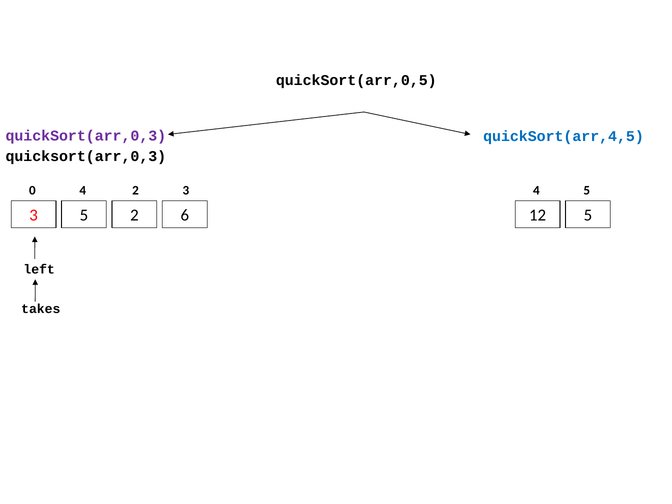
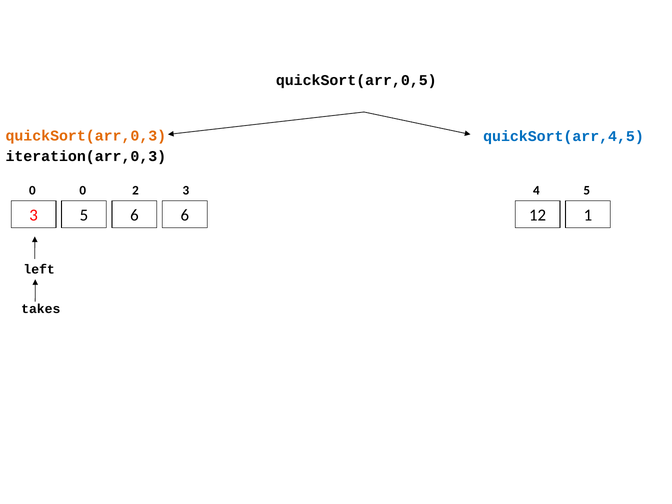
quickSort(arr,0,3 at (86, 136) colour: purple -> orange
quicksort(arr,0,3 at (86, 157): quicksort(arr,0,3 -> iteration(arr,0,3
0 4: 4 -> 0
5 2: 2 -> 6
12 5: 5 -> 1
